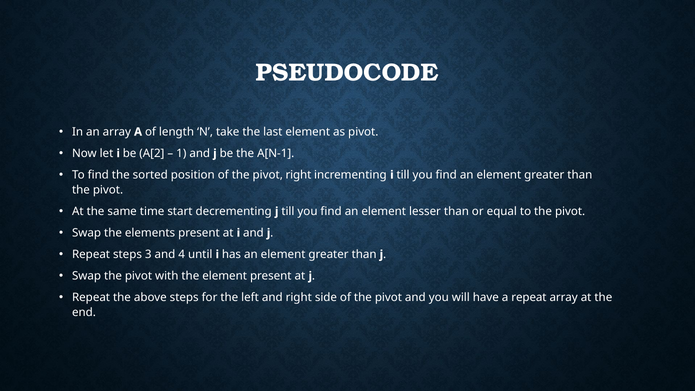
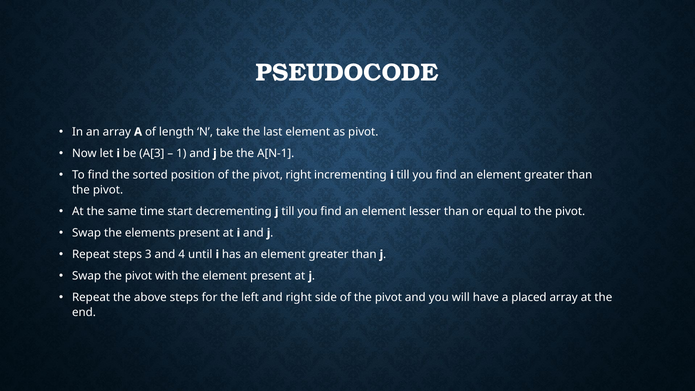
A[2: A[2 -> A[3
a repeat: repeat -> placed
